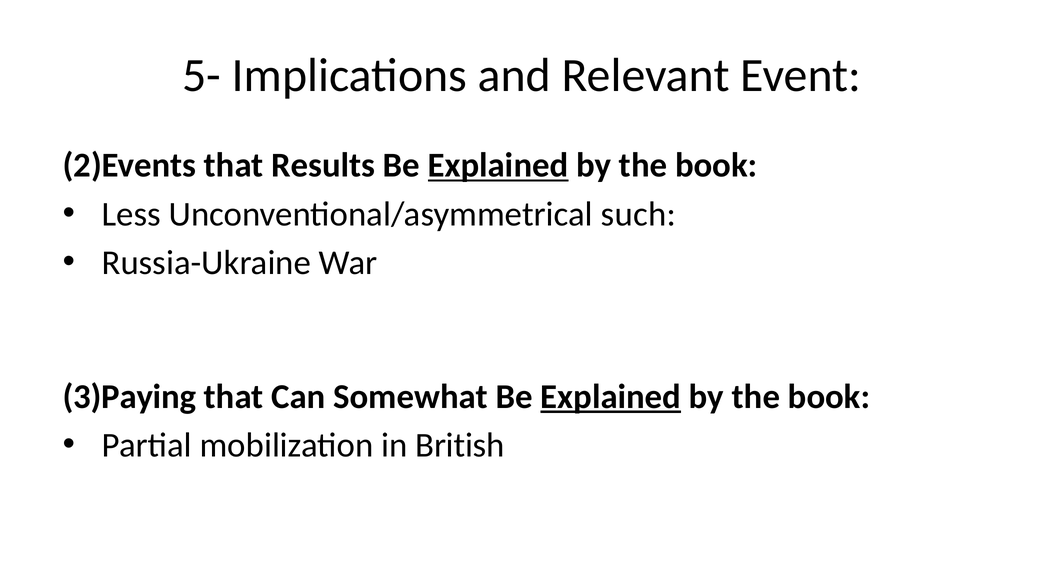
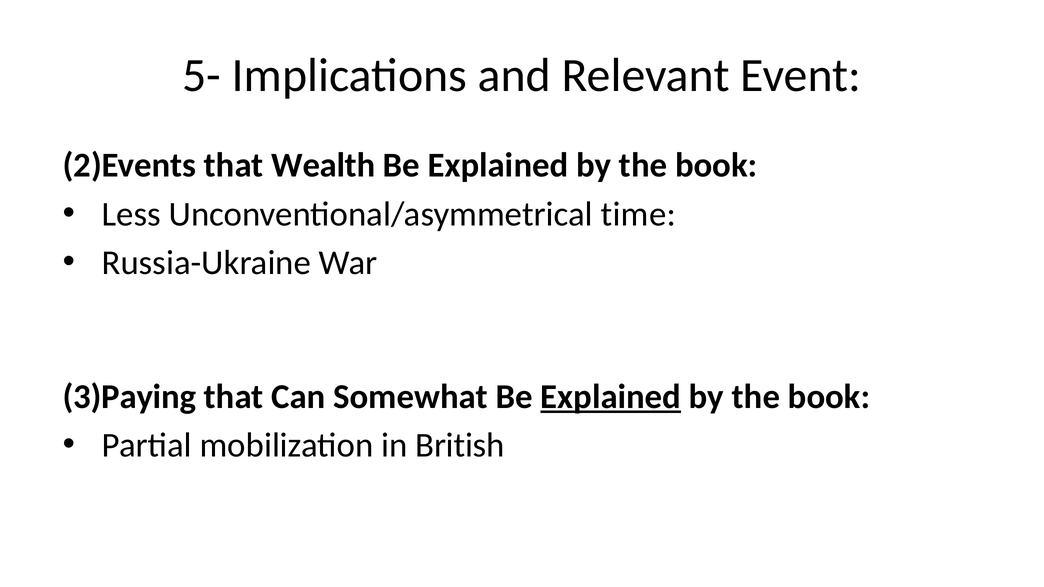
Results: Results -> Wealth
Explained at (498, 166) underline: present -> none
such: such -> time
